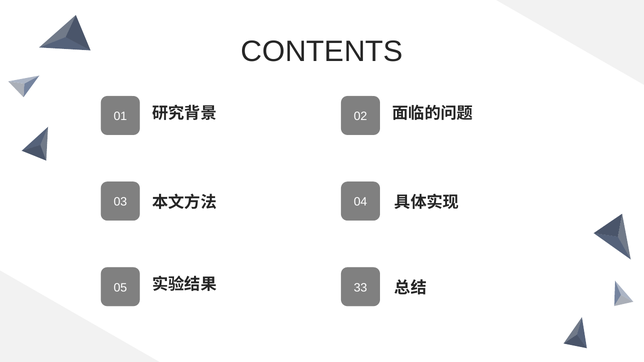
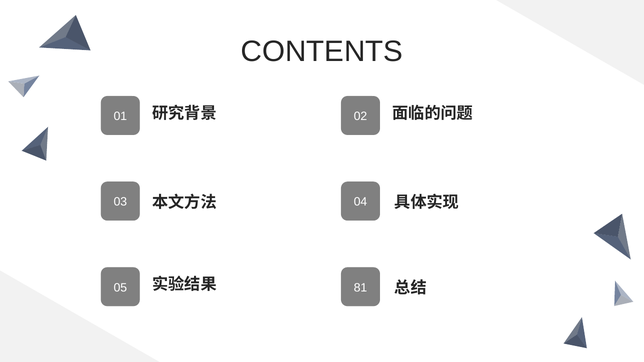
33: 33 -> 81
